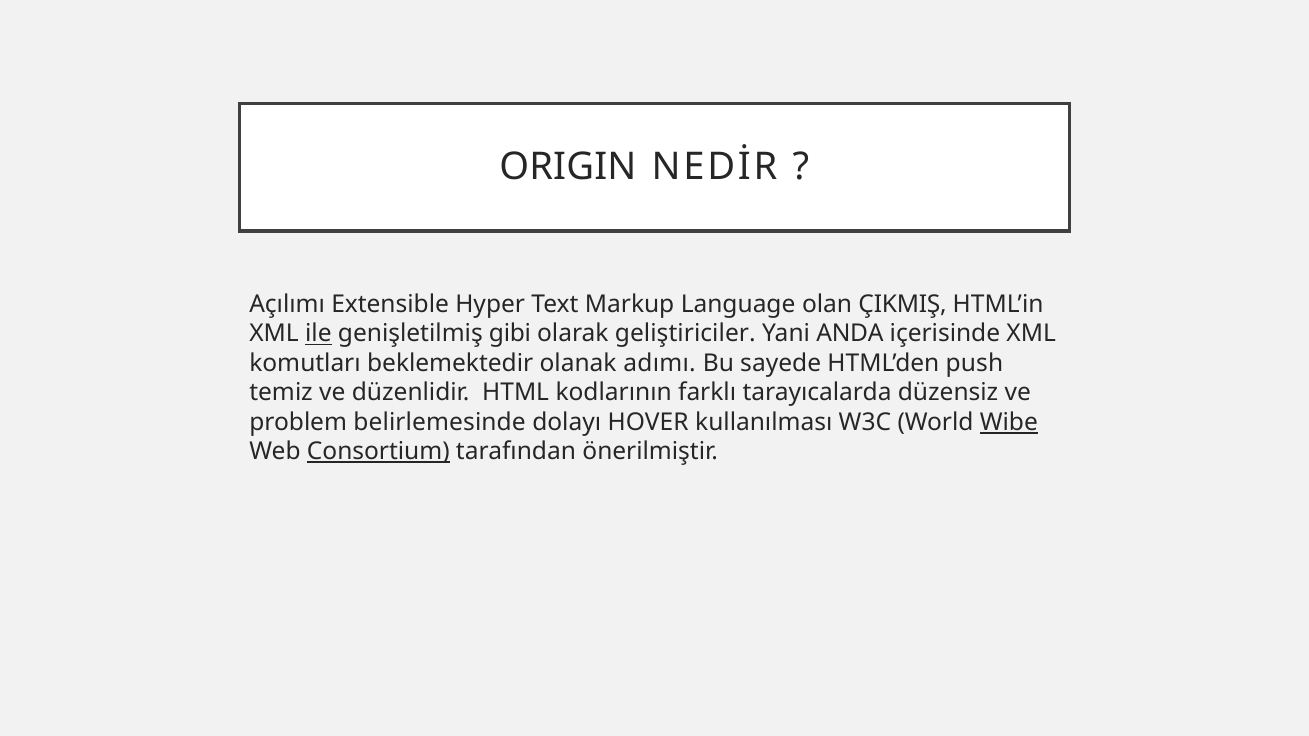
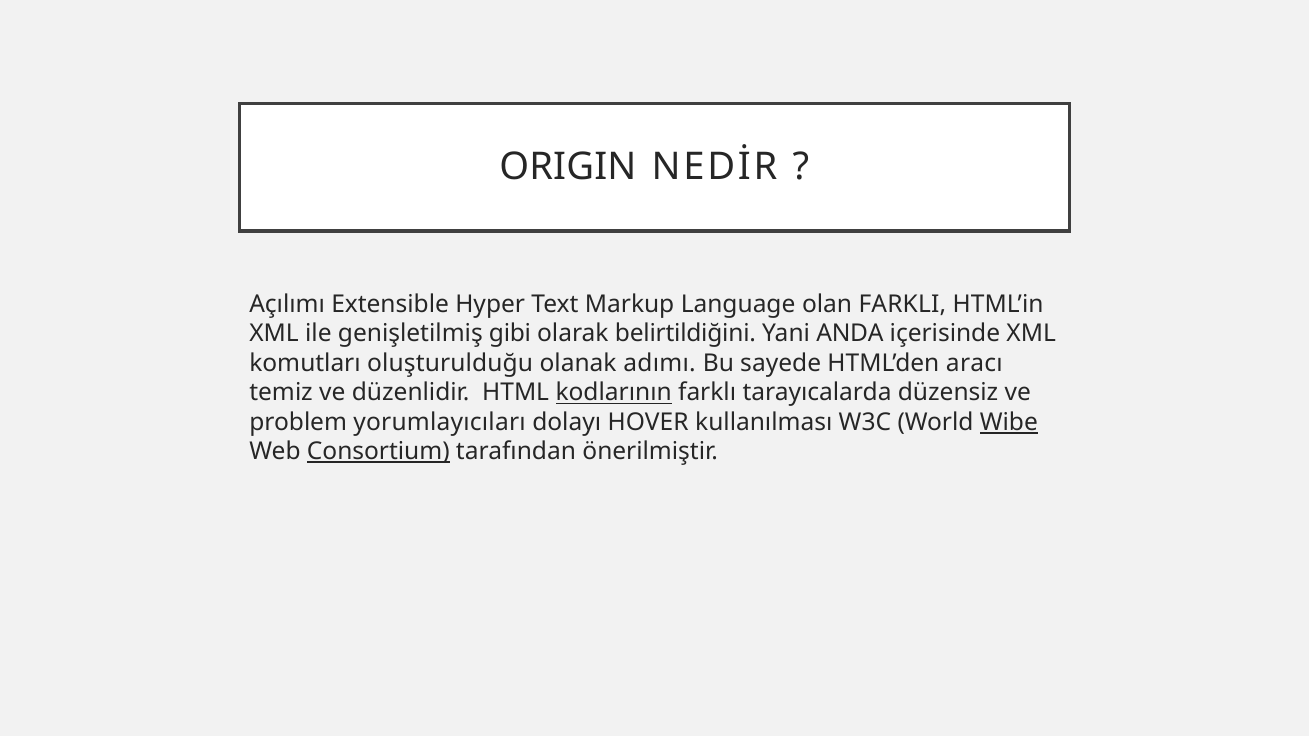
ÇIKMIŞ: ÇIKMIŞ -> FARKLI
ile underline: present -> none
geliştiriciler: geliştiriciler -> belirtildiğini
beklemektedir: beklemektedir -> oluşturulduğu
push: push -> aracı
kodlarının underline: none -> present
belirlemesinde: belirlemesinde -> yorumlayıcıları
